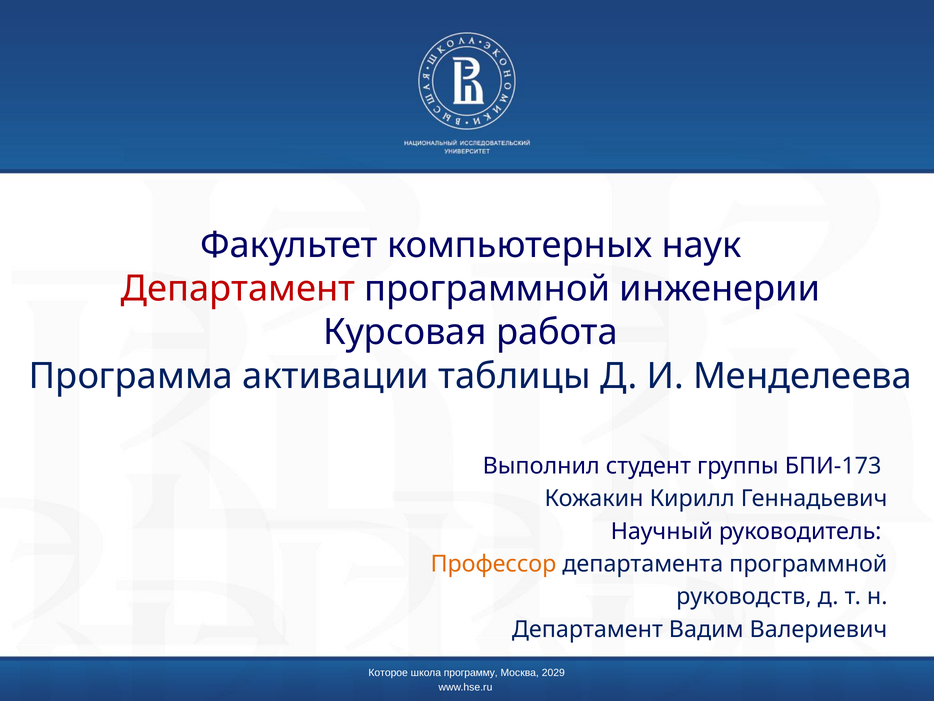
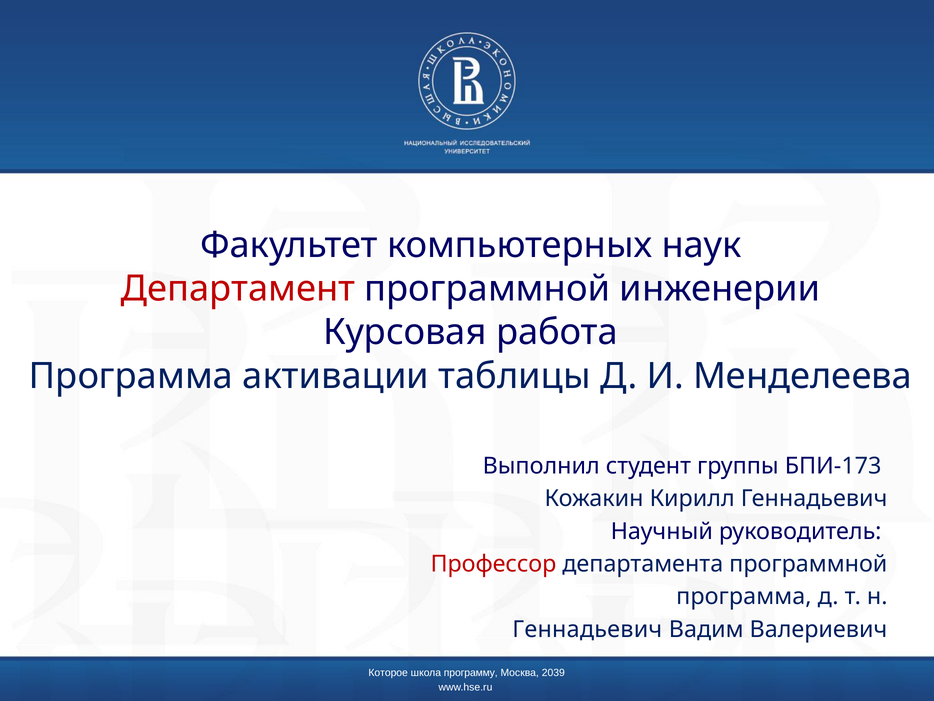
Профессор colour: orange -> red
руководств at (744, 596): руководств -> программа
Департамент at (587, 629): Департамент -> Геннадьевич
2029: 2029 -> 2039
